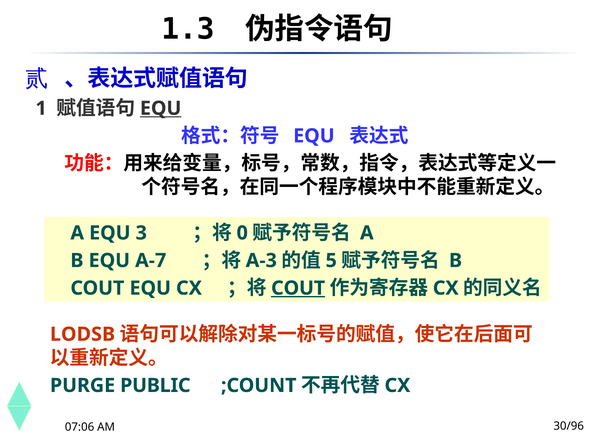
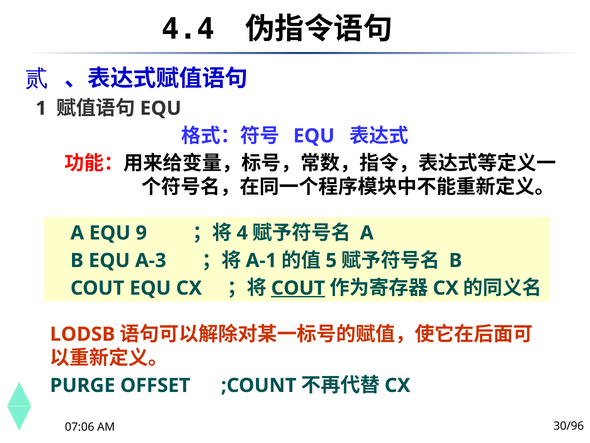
1.3: 1.3 -> 4.4
EQU at (161, 108) underline: present -> none
3: 3 -> 9
0: 0 -> 4
A-7: A-7 -> A-3
A-3: A-3 -> A-1
PUBLIC: PUBLIC -> OFFSET
